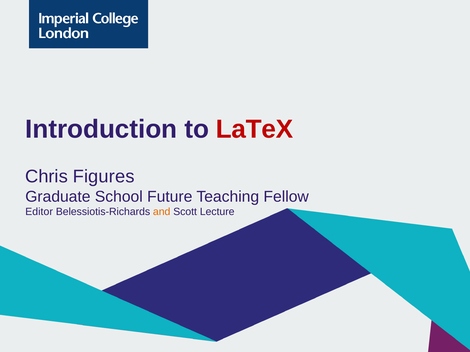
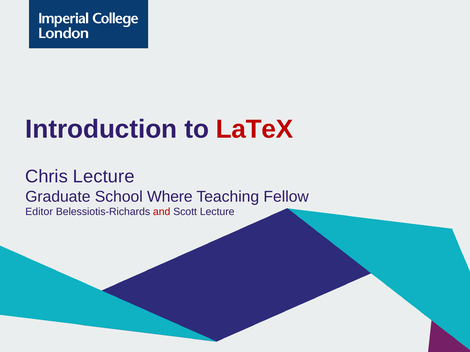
Chris Figures: Figures -> Lecture
Future: Future -> Where
and colour: orange -> red
